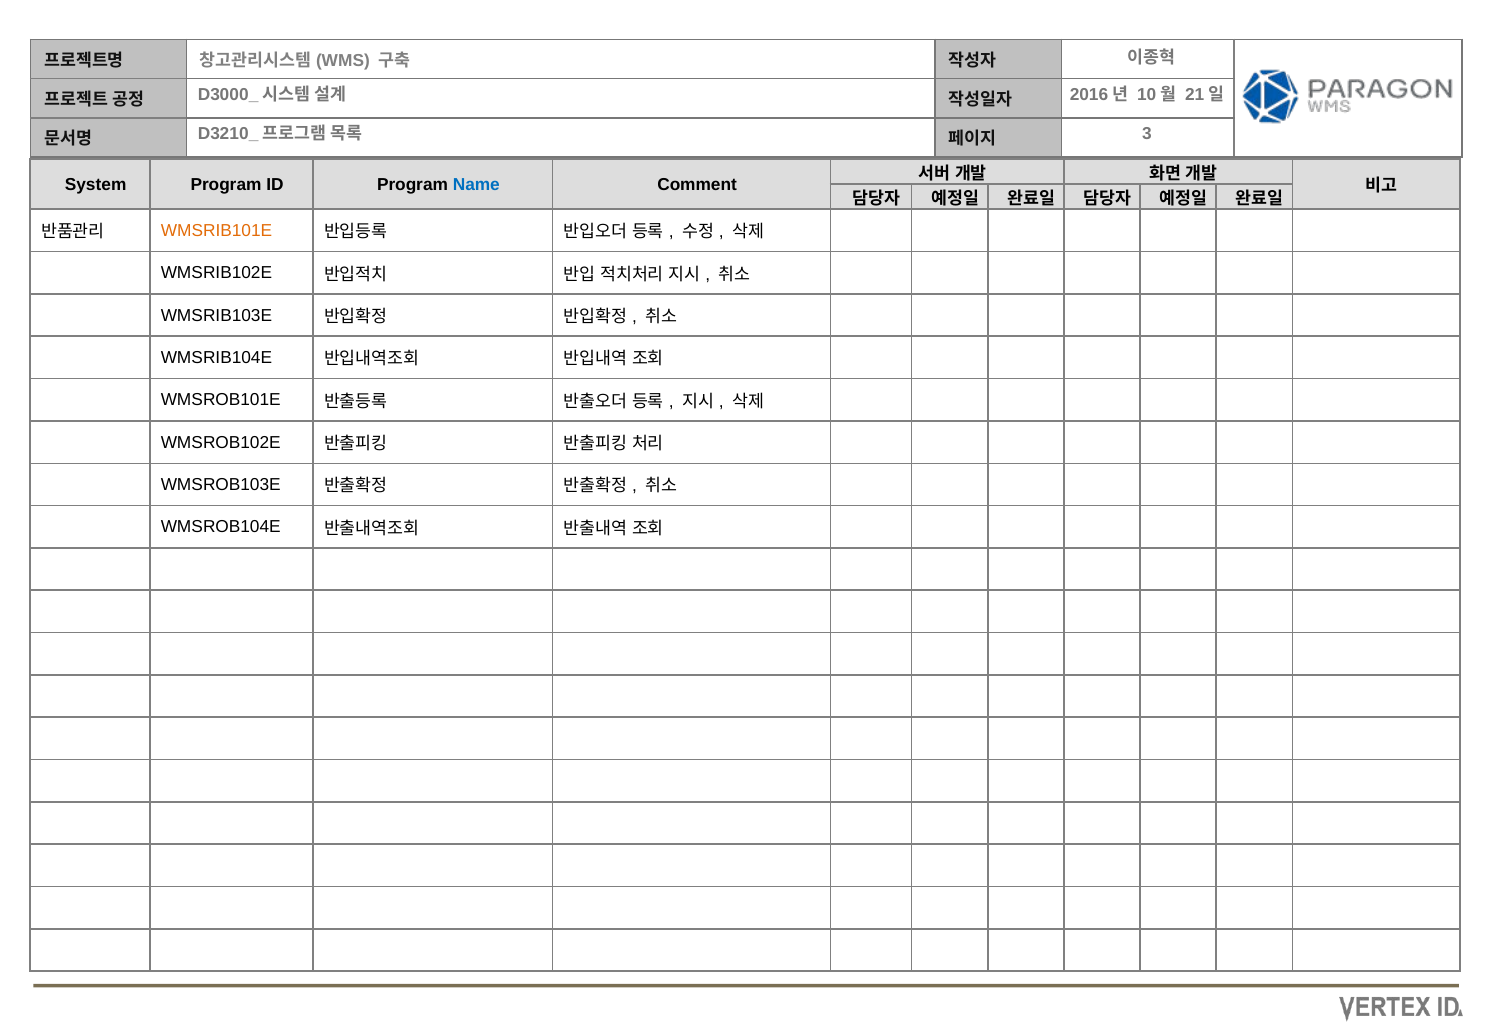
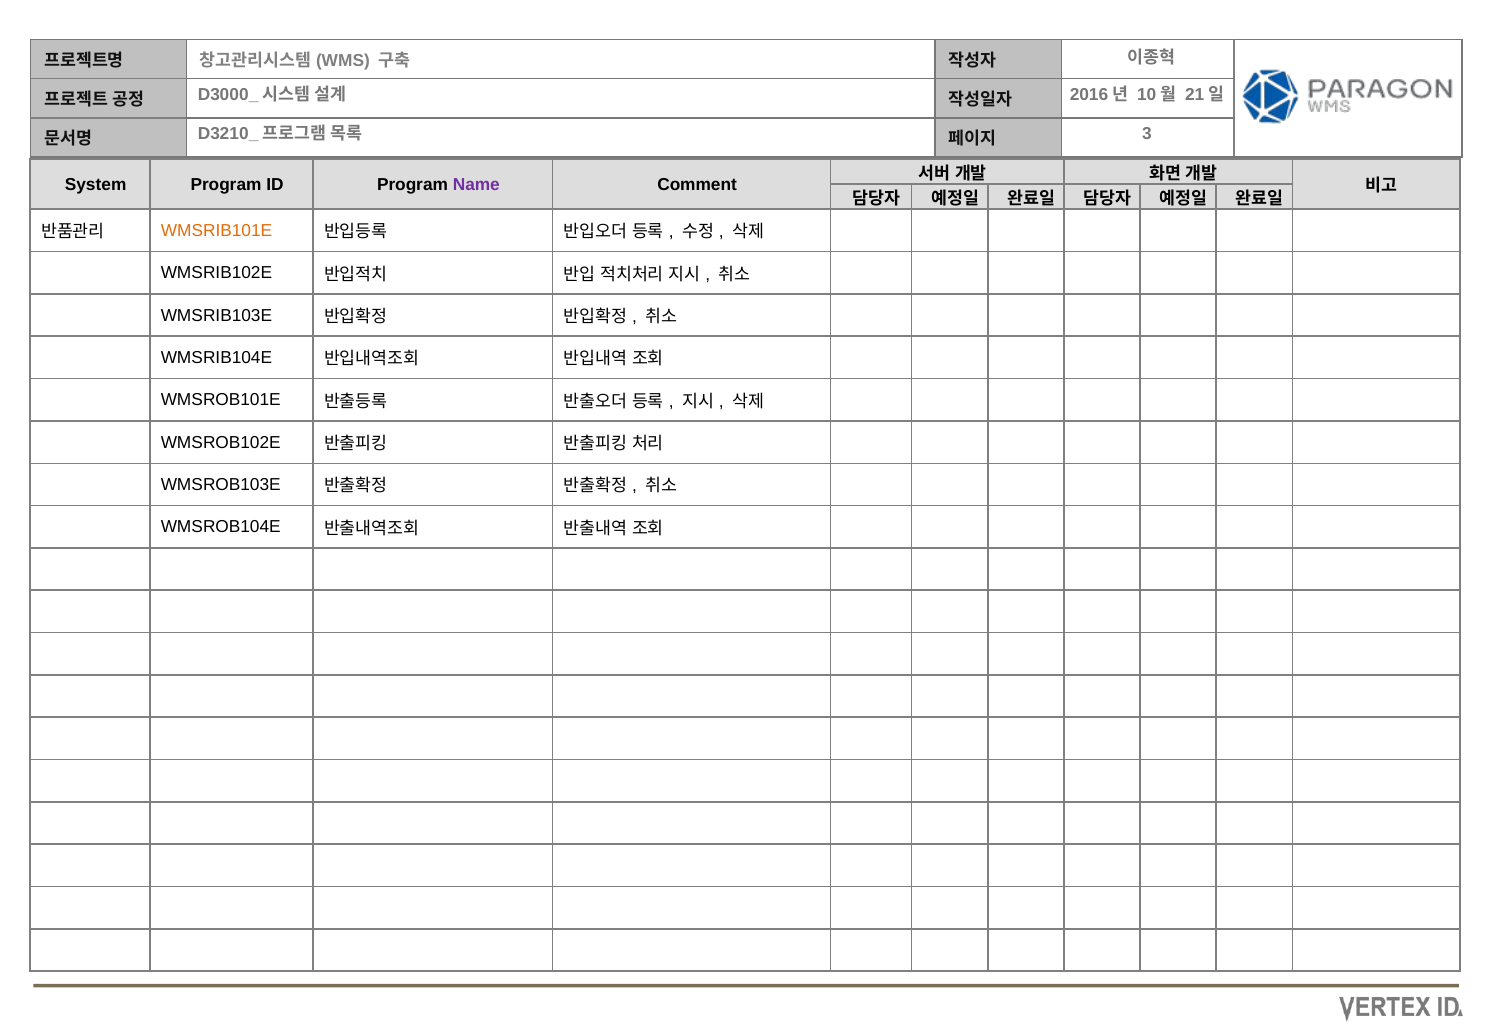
Name colour: blue -> purple
